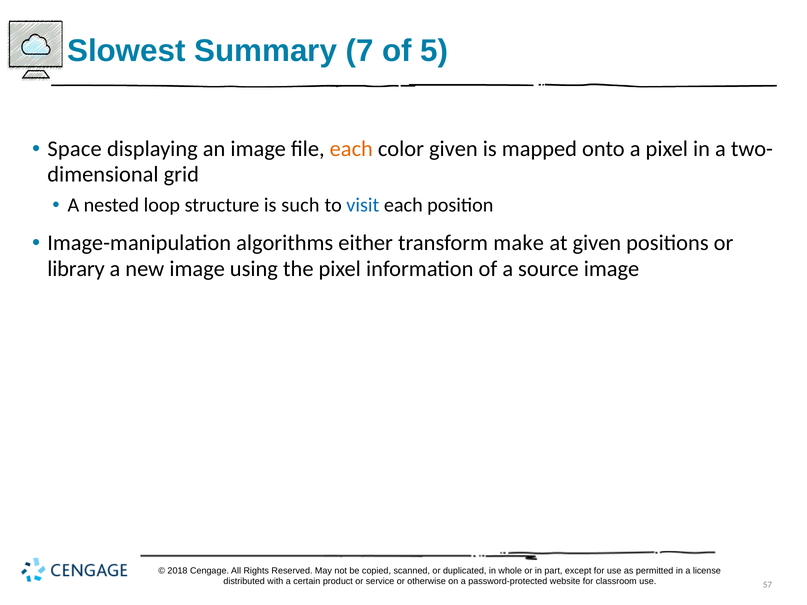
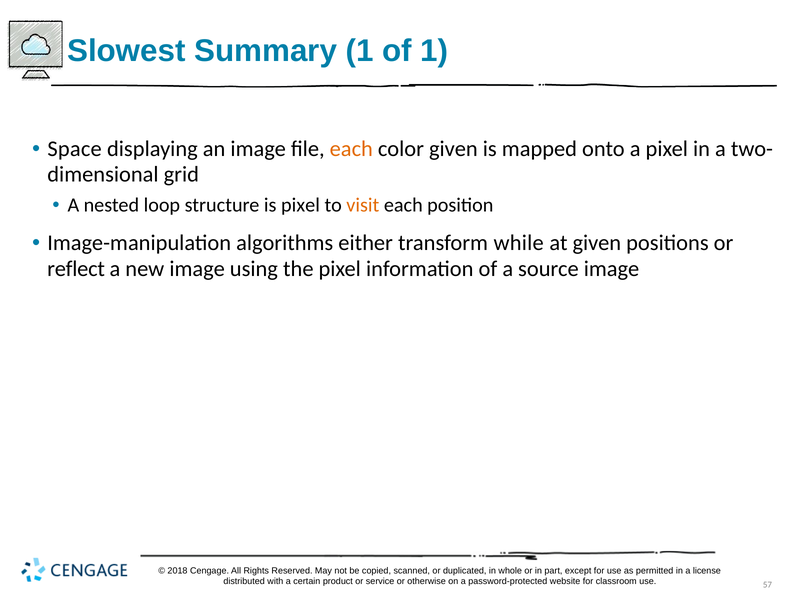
Summary 7: 7 -> 1
of 5: 5 -> 1
is such: such -> pixel
visit colour: blue -> orange
make: make -> while
library: library -> reflect
